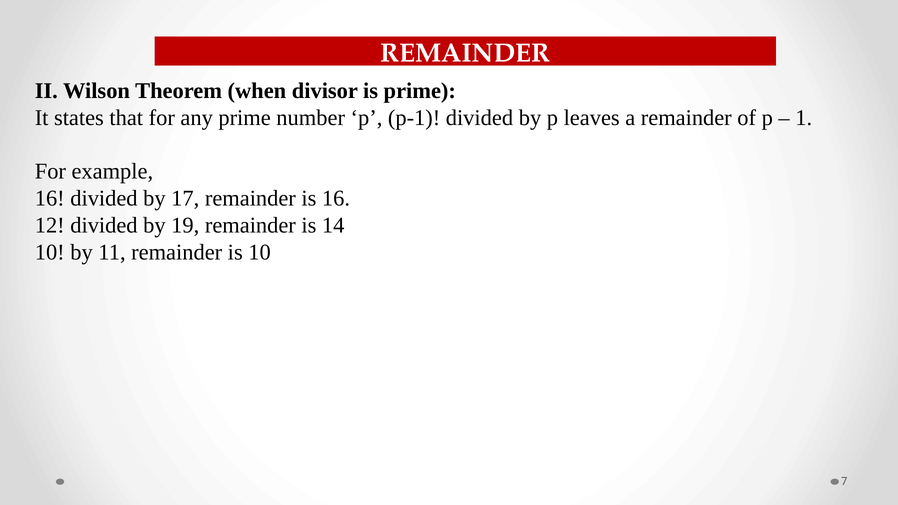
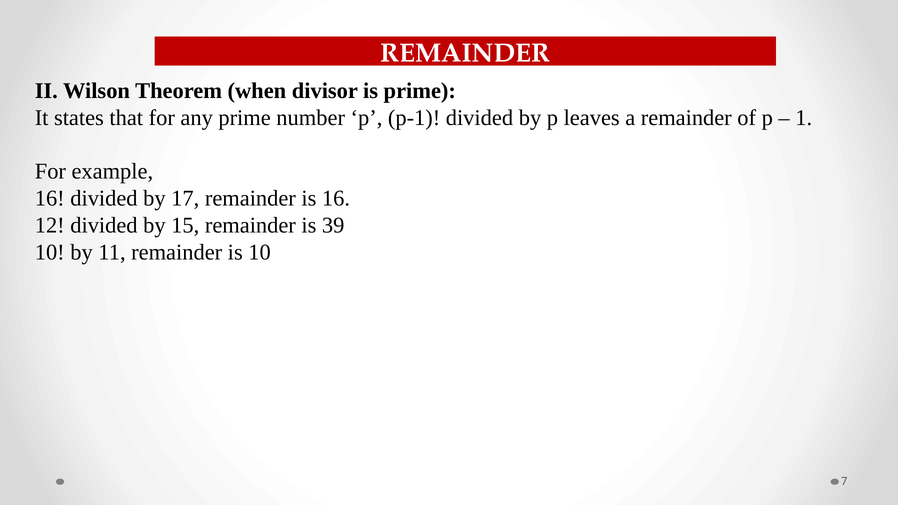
19: 19 -> 15
14: 14 -> 39
